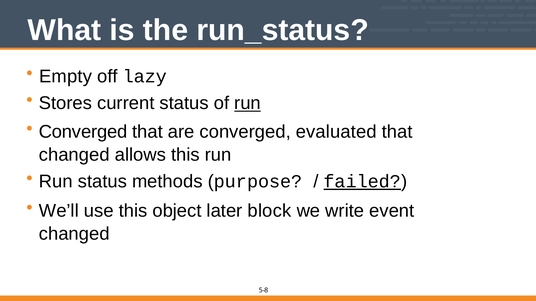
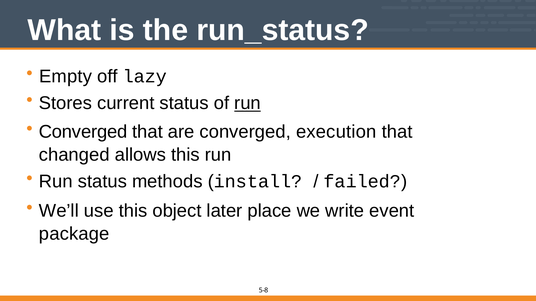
evaluated: evaluated -> execution
purpose: purpose -> install
failed underline: present -> none
block: block -> place
changed at (74, 234): changed -> package
